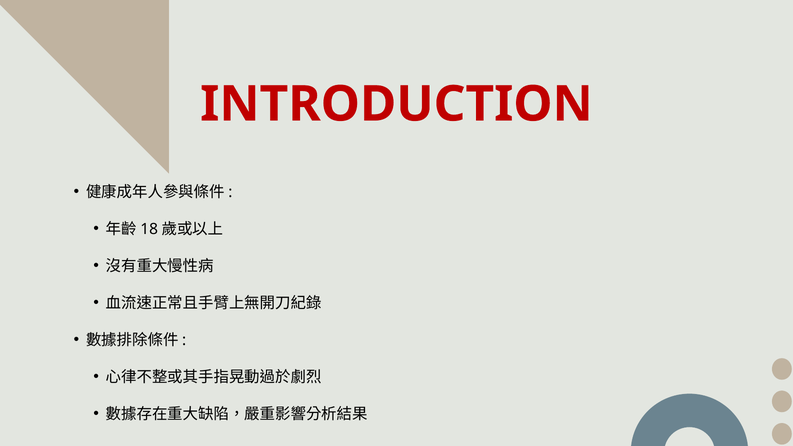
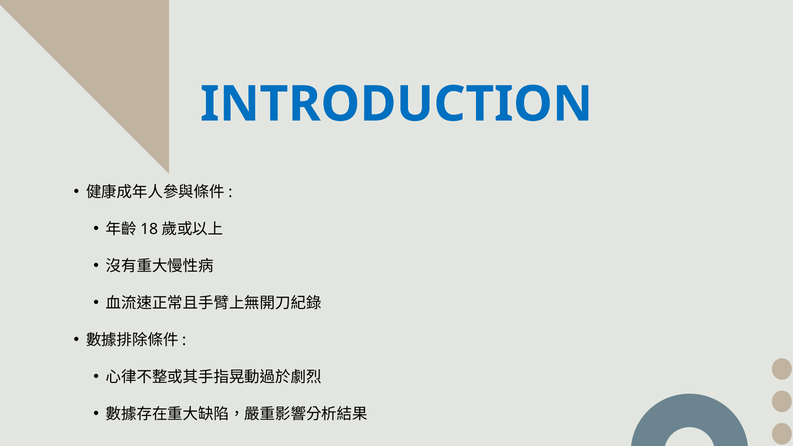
INTRODUCTION colour: red -> blue
